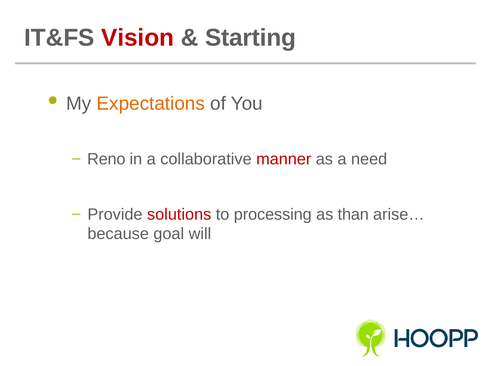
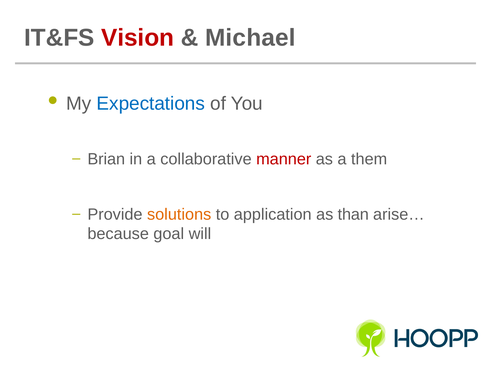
Starting: Starting -> Michael
Expectations colour: orange -> blue
Reno: Reno -> Brian
need: need -> them
solutions colour: red -> orange
processing: processing -> application
